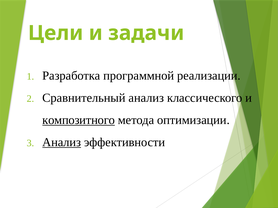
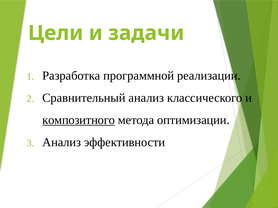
Анализ at (62, 143) underline: present -> none
